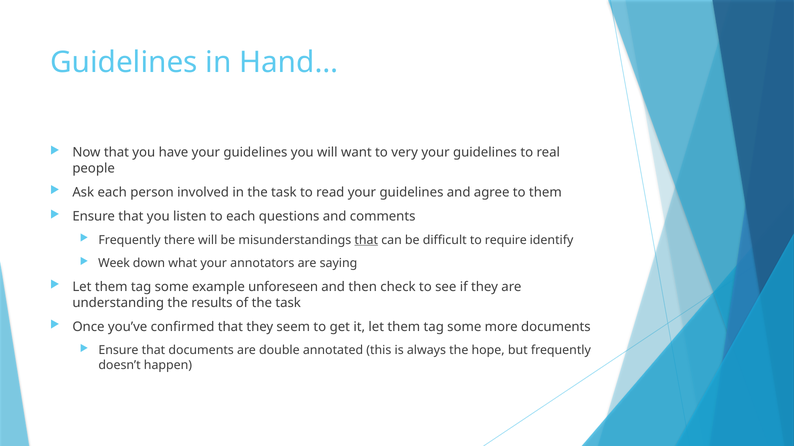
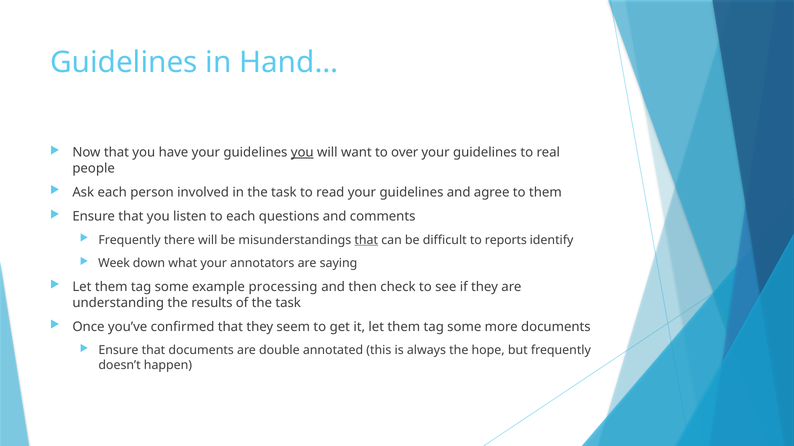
you at (302, 153) underline: none -> present
very: very -> over
require: require -> reports
unforeseen: unforeseen -> processing
